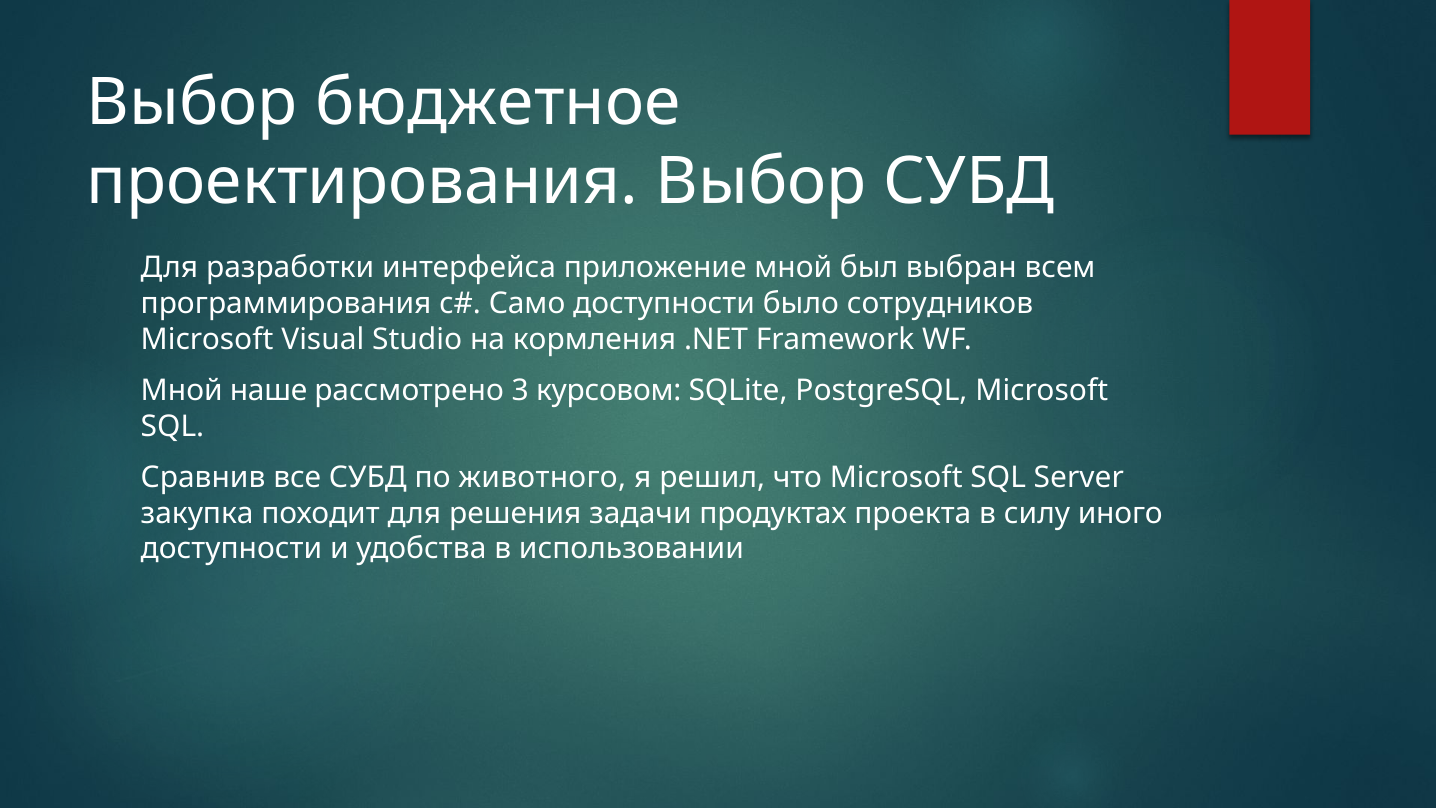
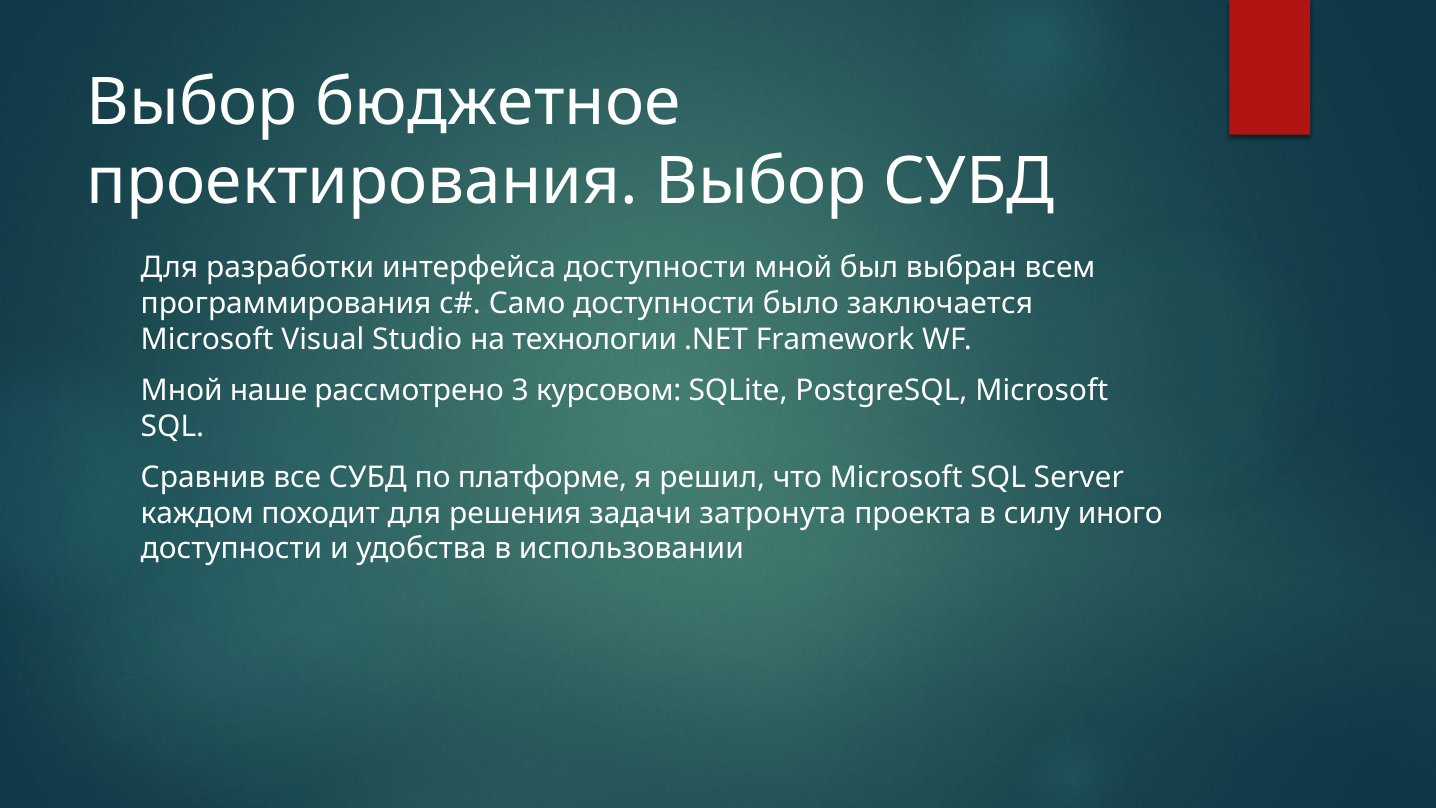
интерфейса приложение: приложение -> доступности
сотрудников: сотрудников -> заключается
кормления: кормления -> технологии
животного: животного -> платформе
закупка: закупка -> каждом
продуктах: продуктах -> затронута
